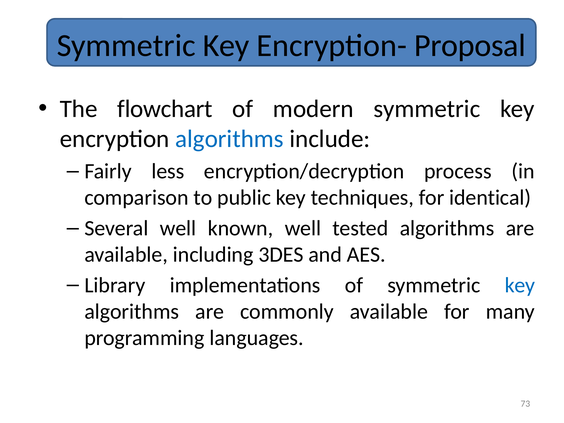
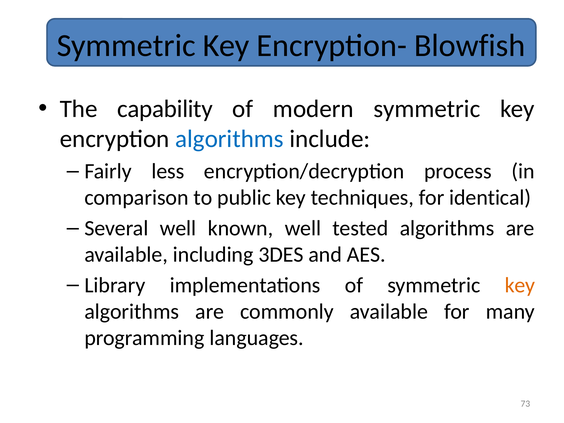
Proposal: Proposal -> Blowfish
flowchart: flowchart -> capability
key at (520, 285) colour: blue -> orange
